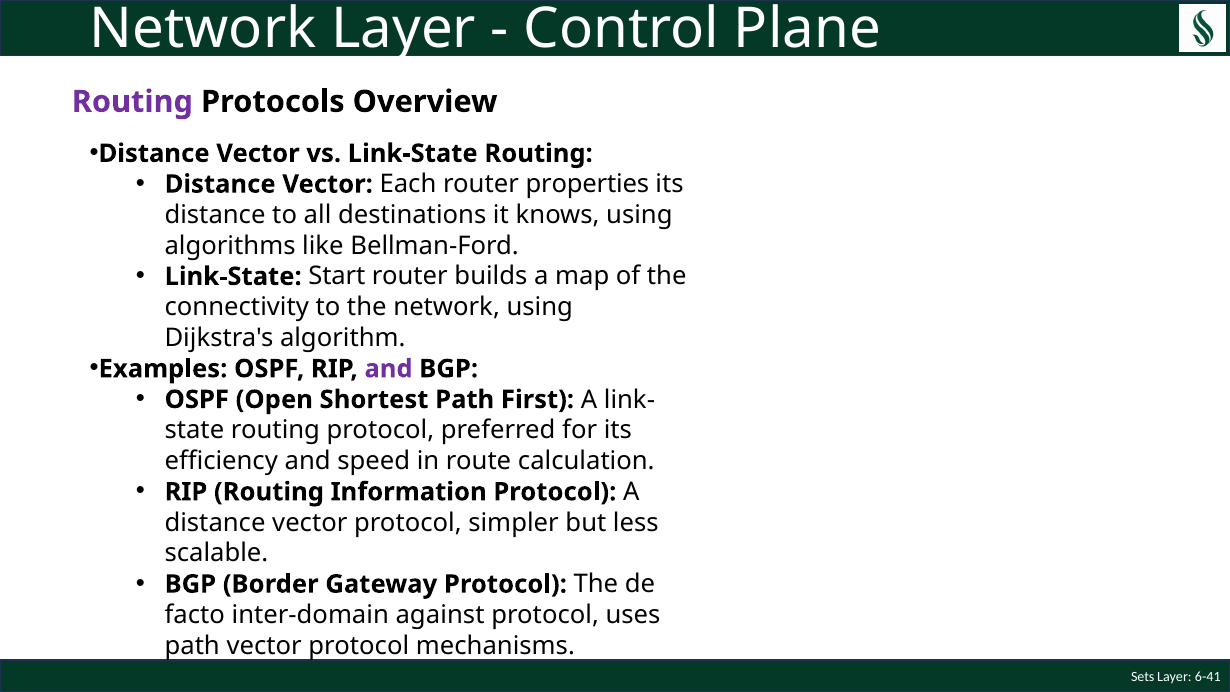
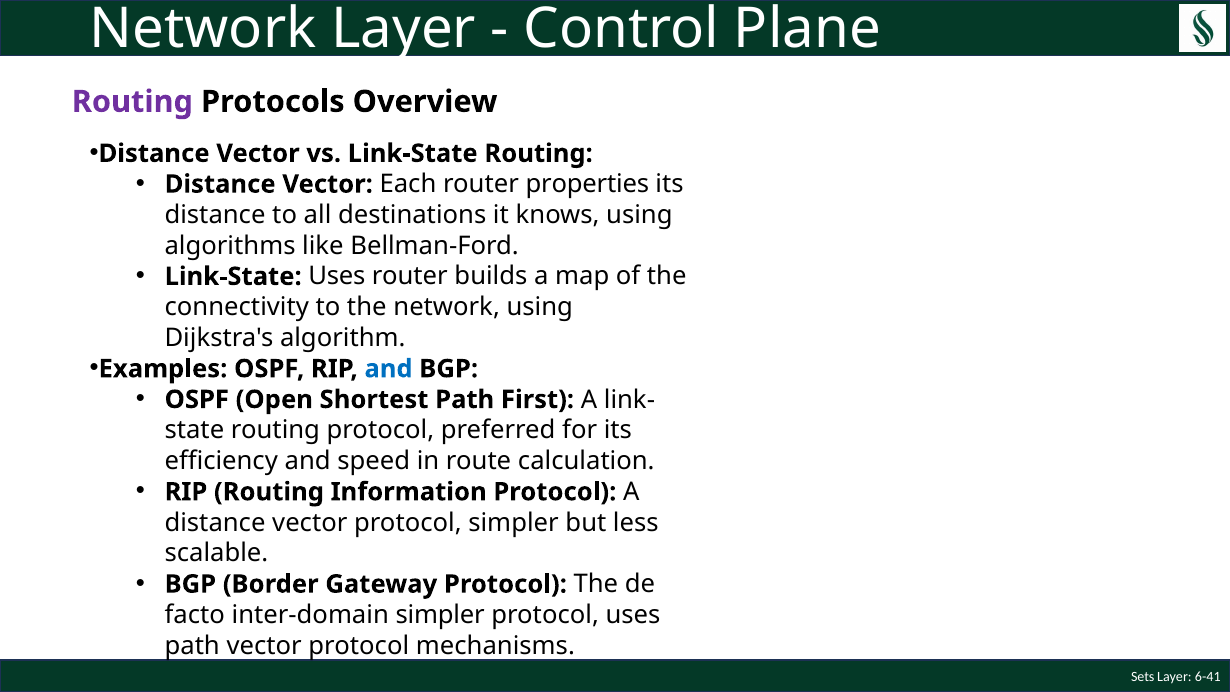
Link-State Start: Start -> Uses
and at (389, 369) colour: purple -> blue
inter-domain against: against -> simpler
